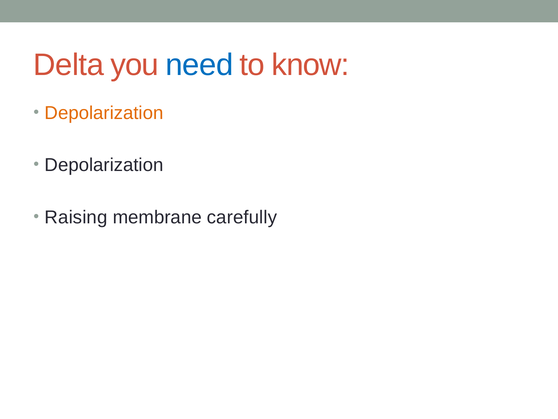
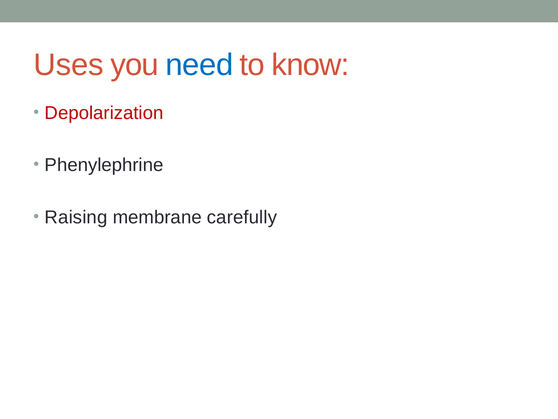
Delta: Delta -> Uses
Depolarization at (104, 113) colour: orange -> red
Depolarization at (104, 165): Depolarization -> Phenylephrine
